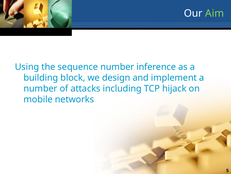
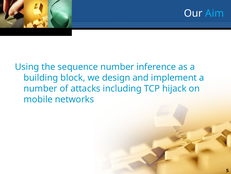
Aim colour: light green -> light blue
